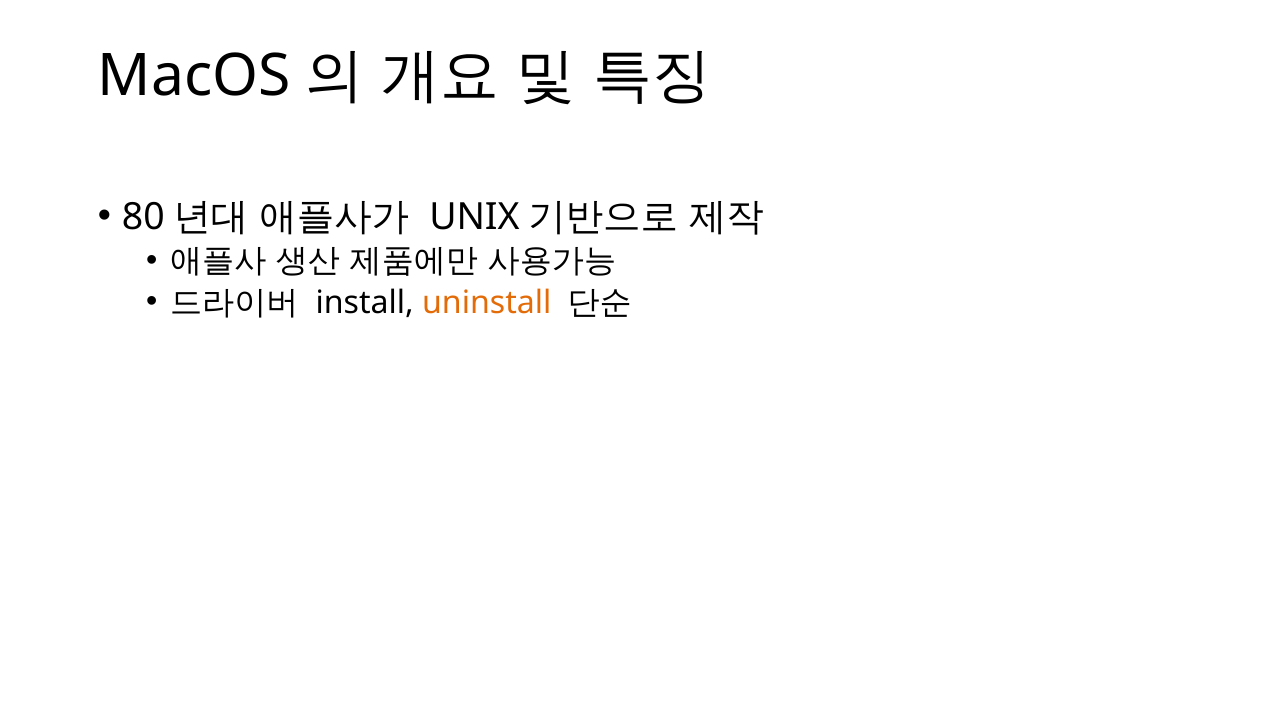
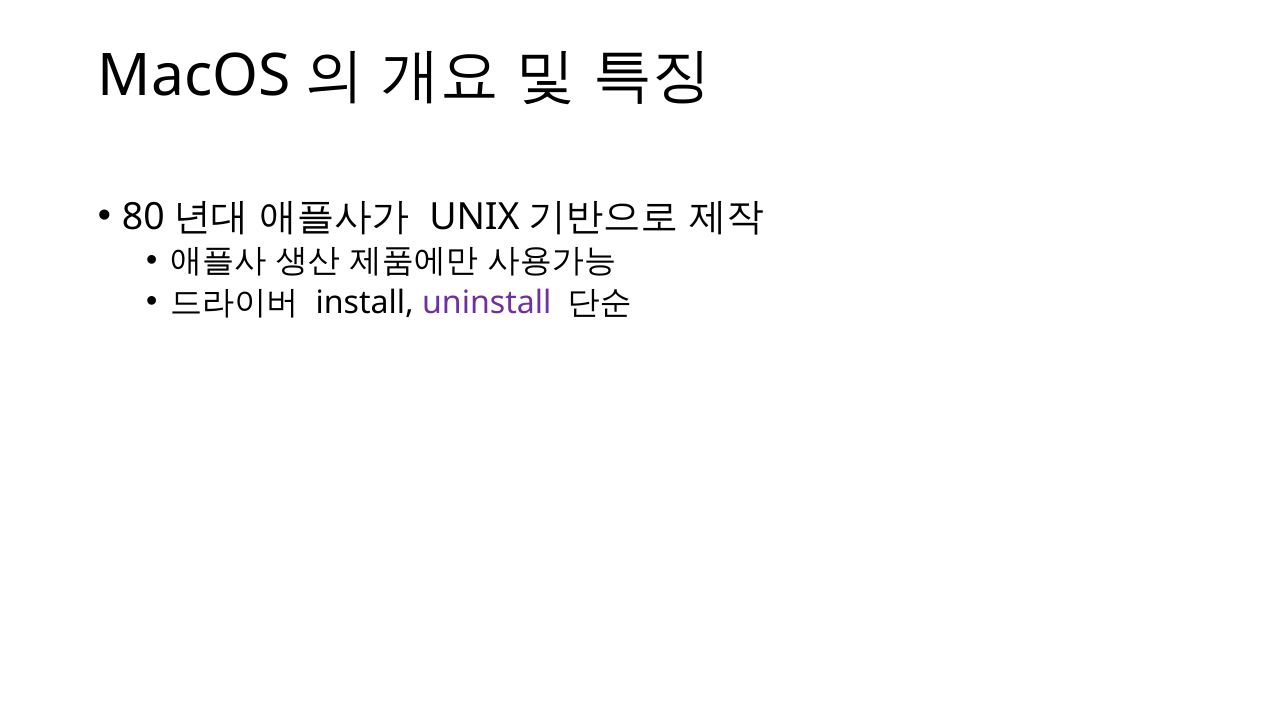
uninstall colour: orange -> purple
